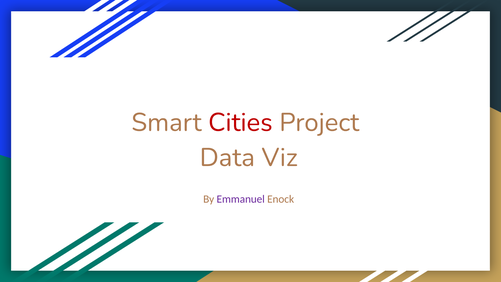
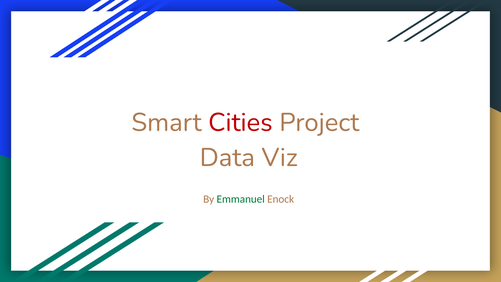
Emmanuel colour: purple -> green
